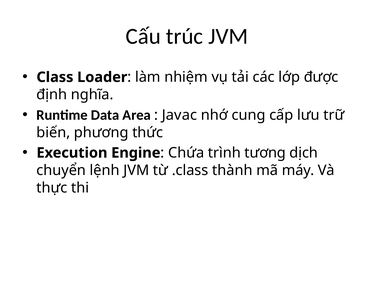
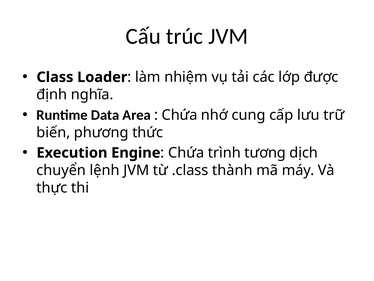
Javac at (179, 115): Javac -> Chứa
